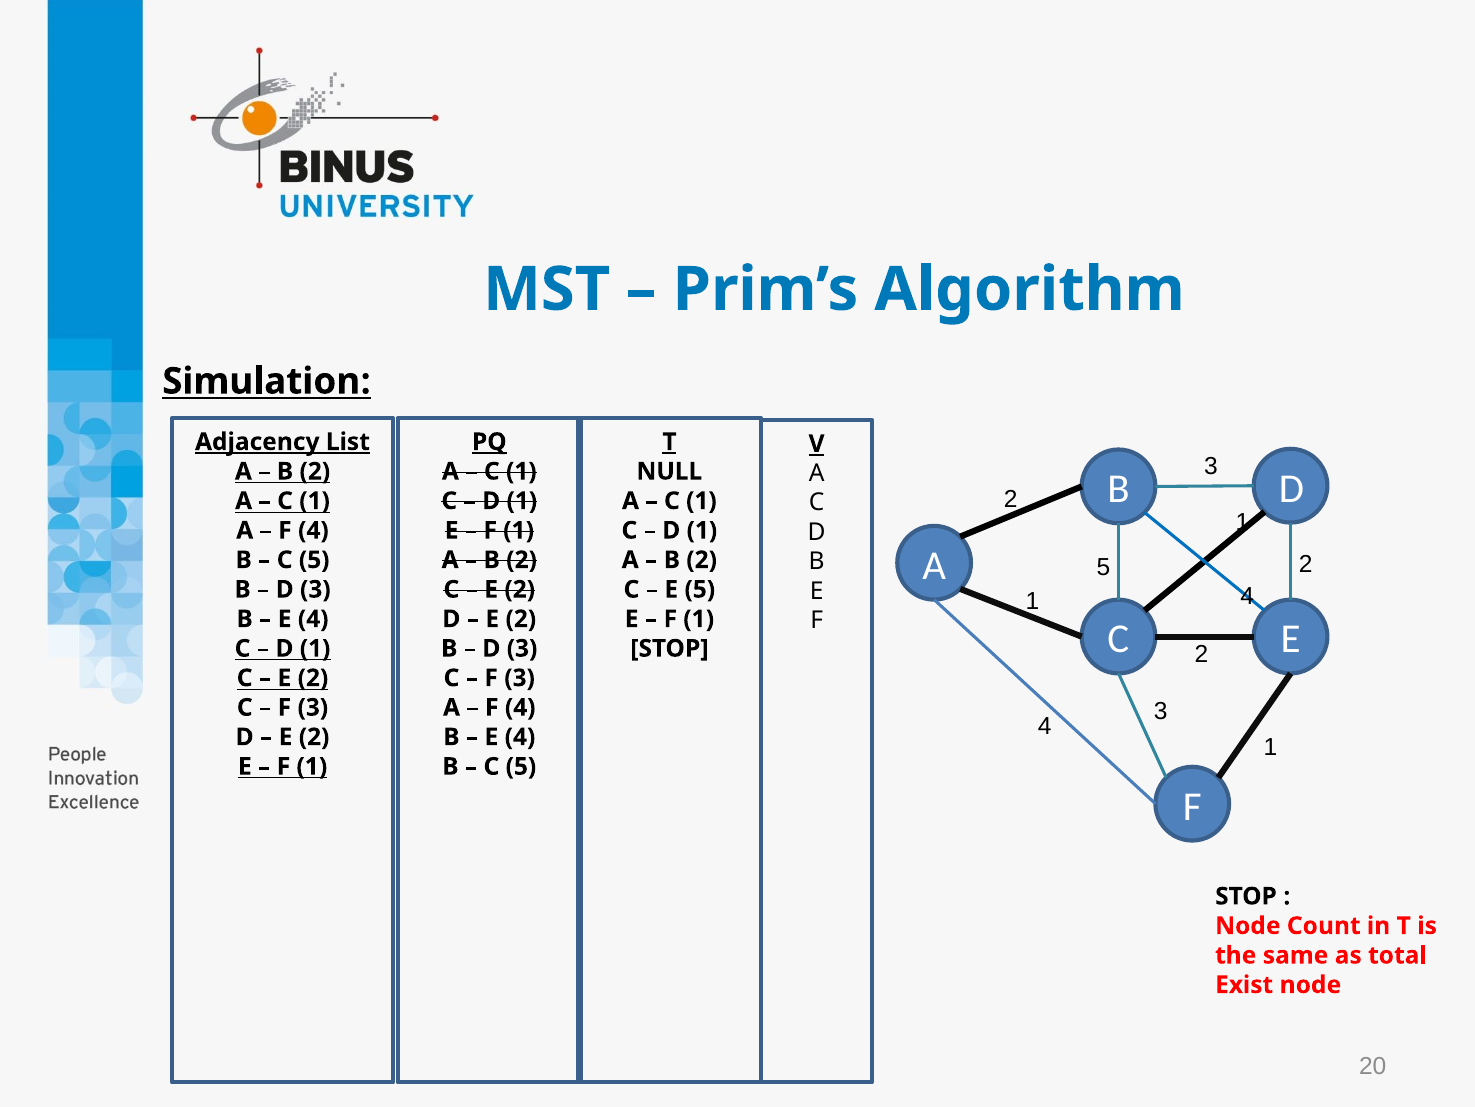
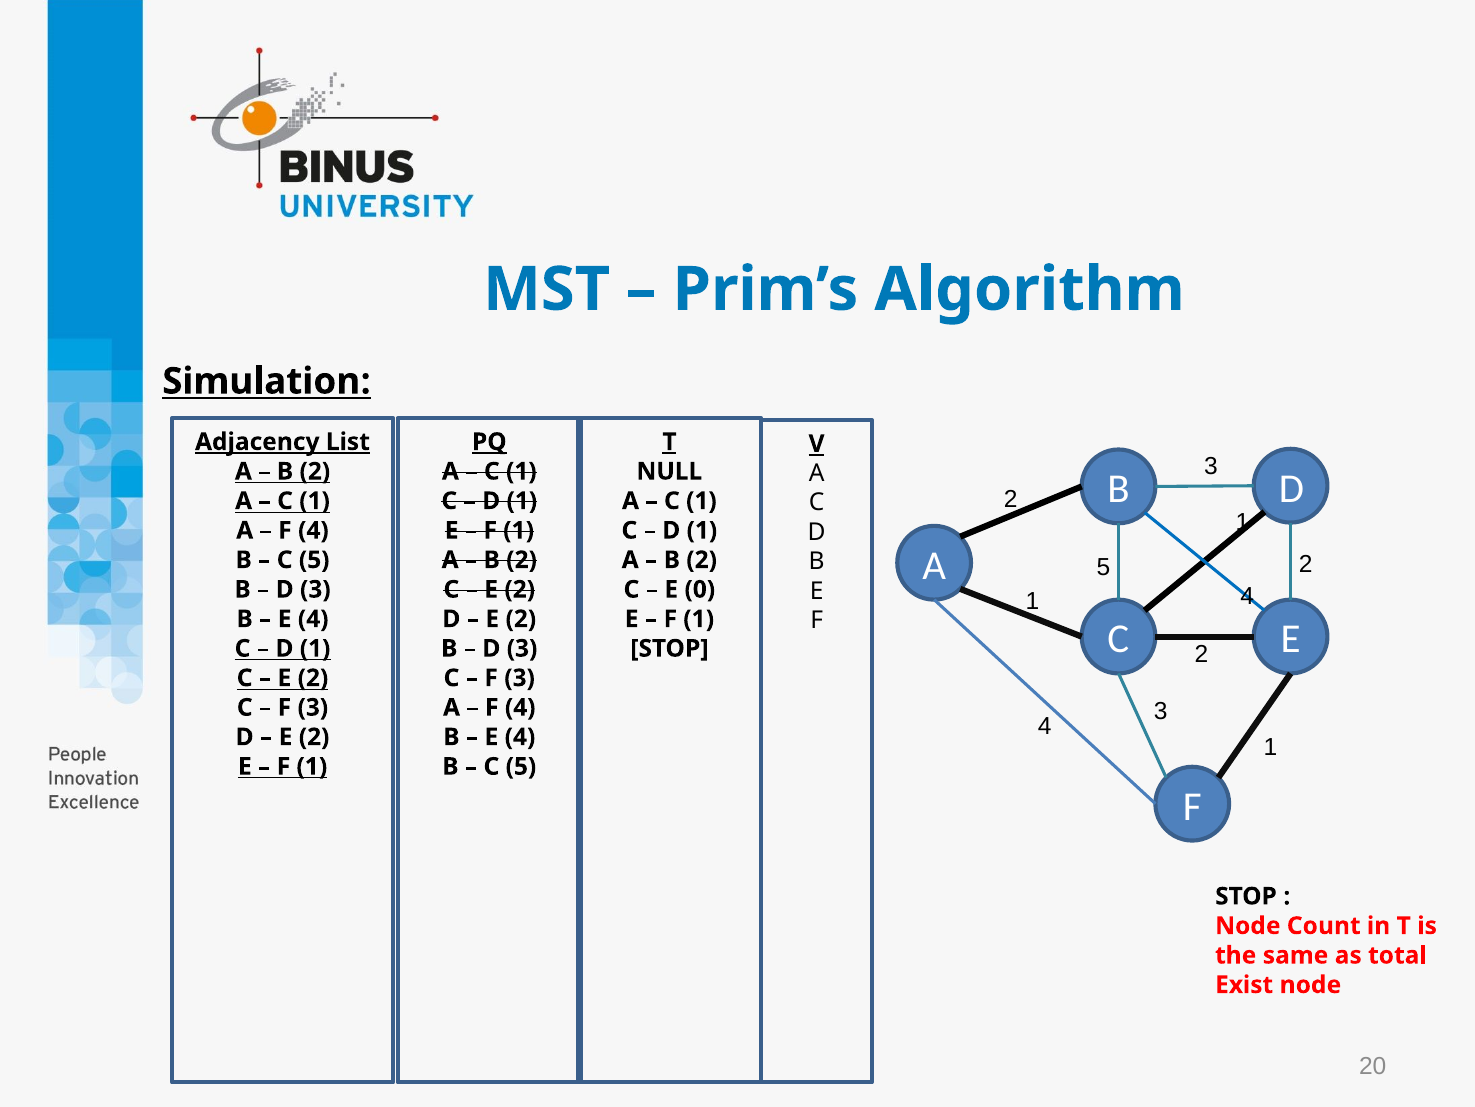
E 5: 5 -> 0
